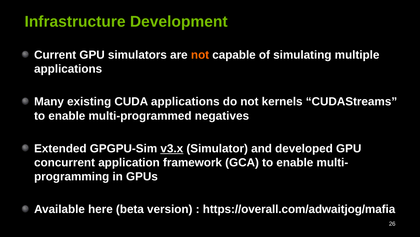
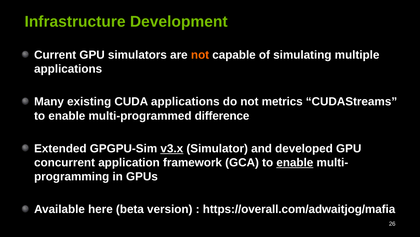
kernels: kernels -> metrics
negatives: negatives -> difference
enable at (295, 162) underline: none -> present
